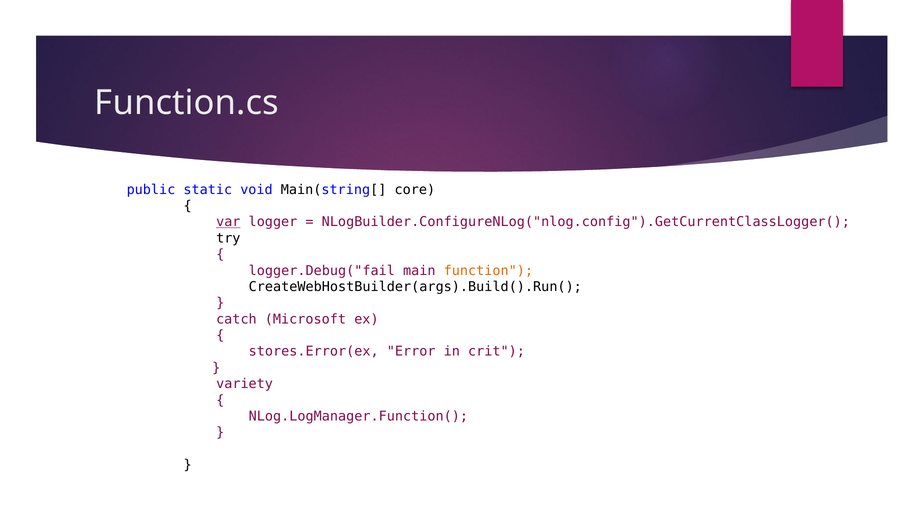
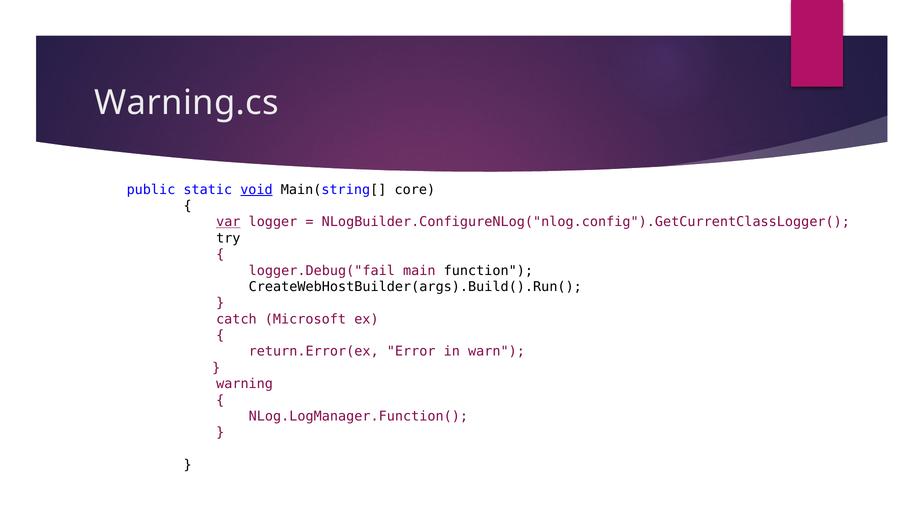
Function.cs: Function.cs -> Warning.cs
void underline: none -> present
function colour: orange -> black
stores.Error(ex: stores.Error(ex -> return.Error(ex
crit: crit -> warn
variety: variety -> warning
